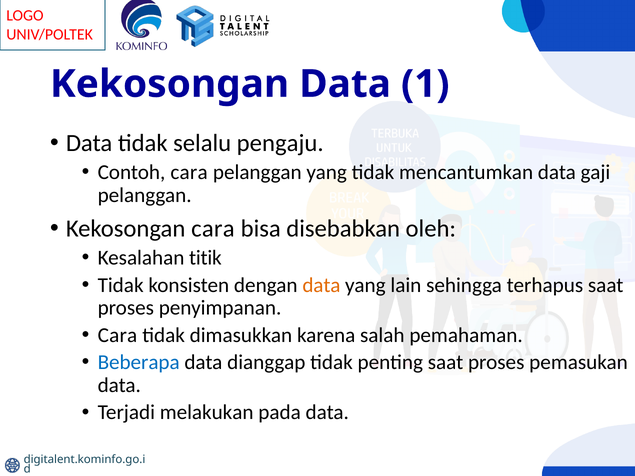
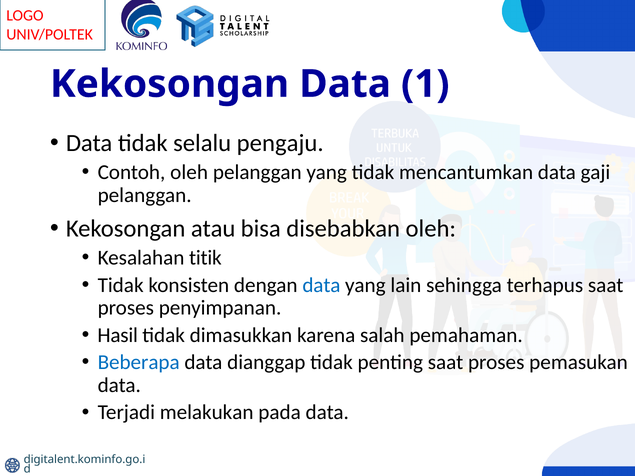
Contoh cara: cara -> oleh
Kekosongan cara: cara -> atau
data at (321, 285) colour: orange -> blue
Cara at (117, 335): Cara -> Hasil
